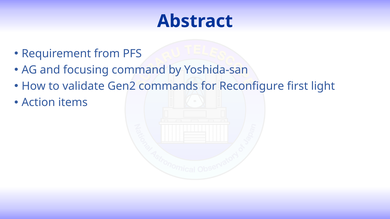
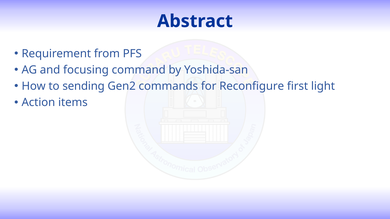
validate: validate -> sending
